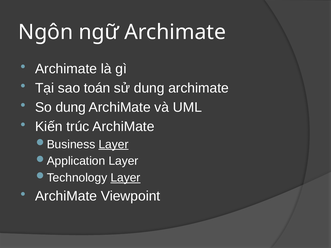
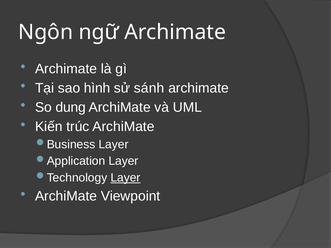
toán: toán -> hình
sử dung: dung -> sánh
Layer at (114, 144) underline: present -> none
